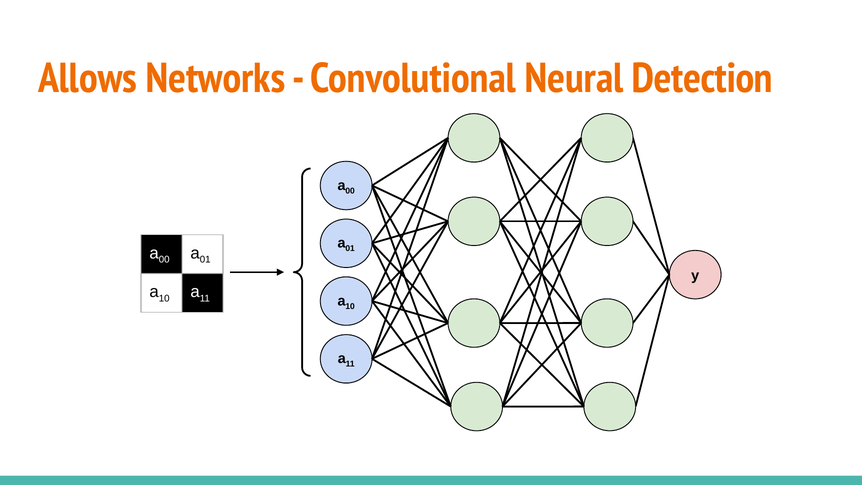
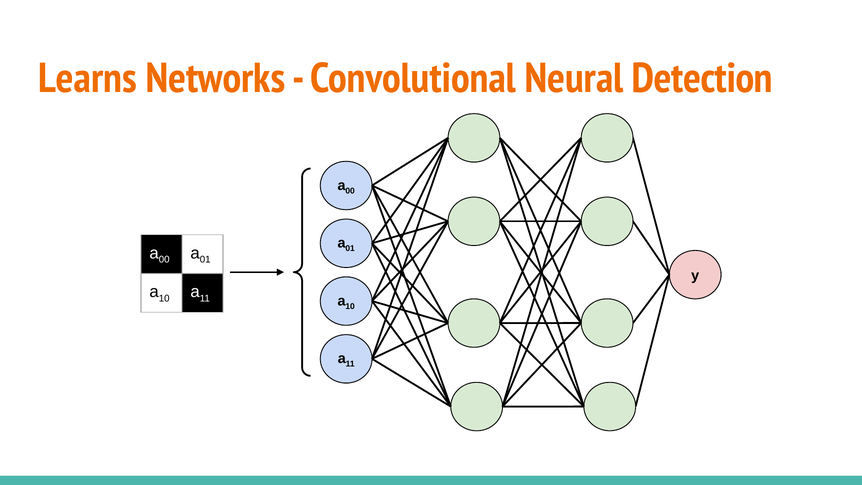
Allows: Allows -> Learns
